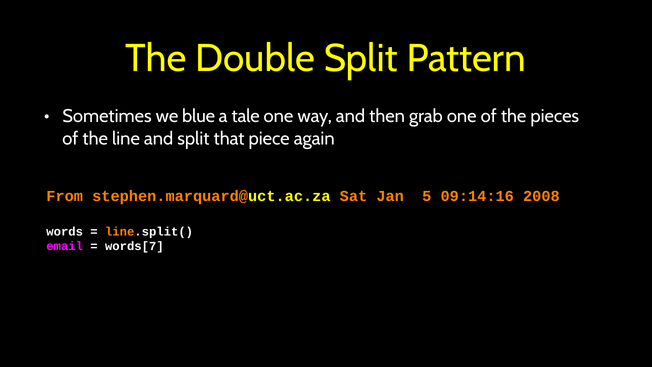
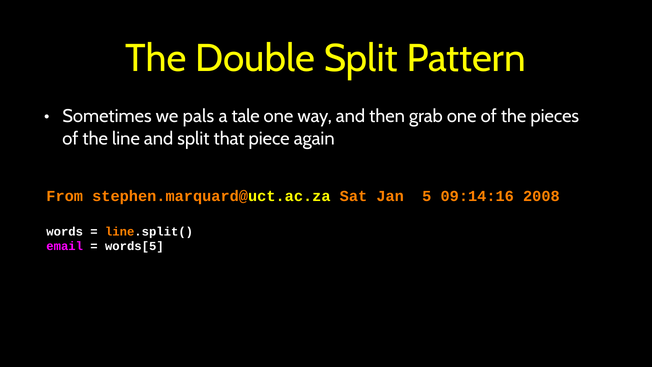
blue: blue -> pals
words[7: words[7 -> words[5
